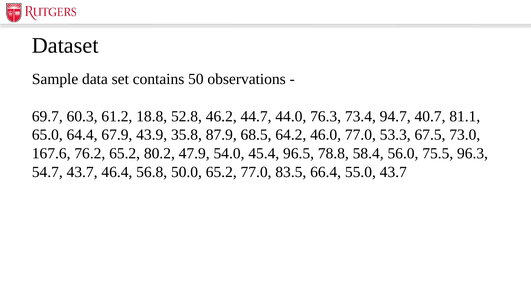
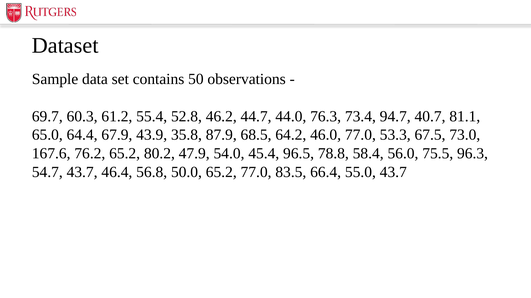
18.8: 18.8 -> 55.4
